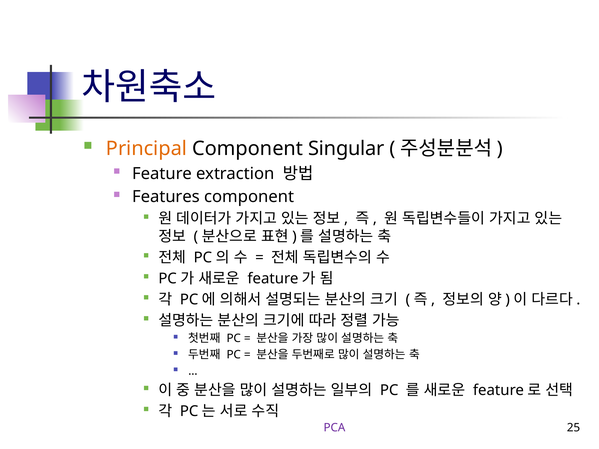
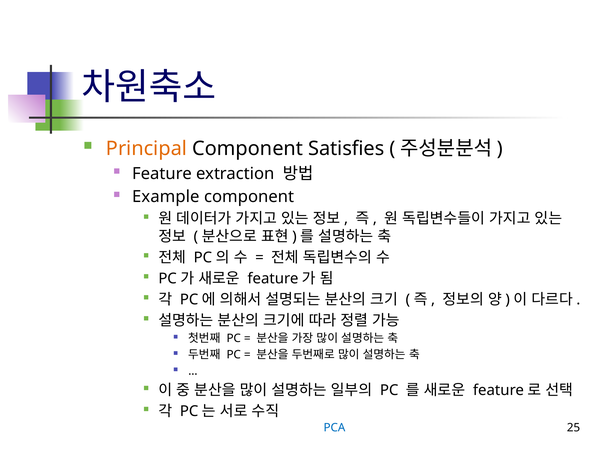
Singular: Singular -> Satisfies
Features: Features -> Example
PCA colour: purple -> blue
